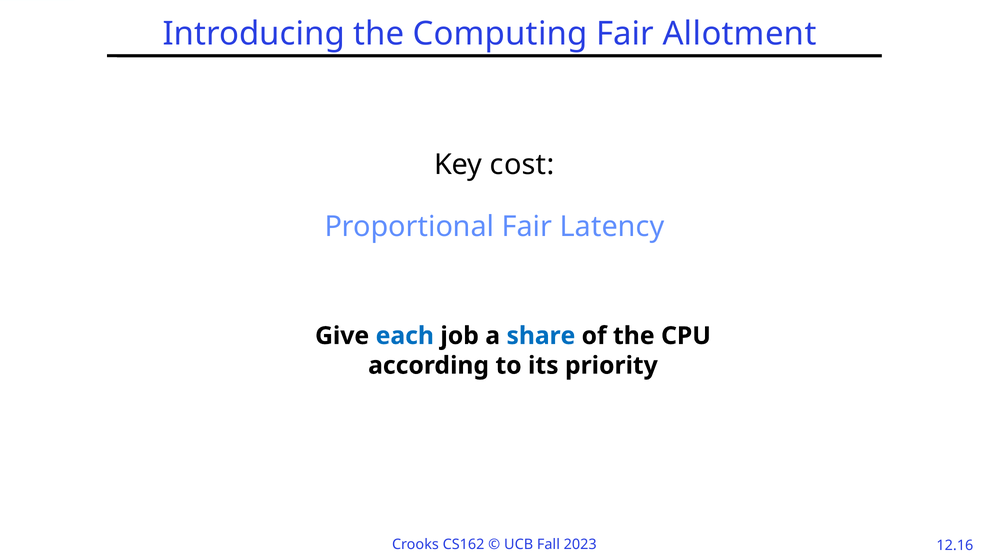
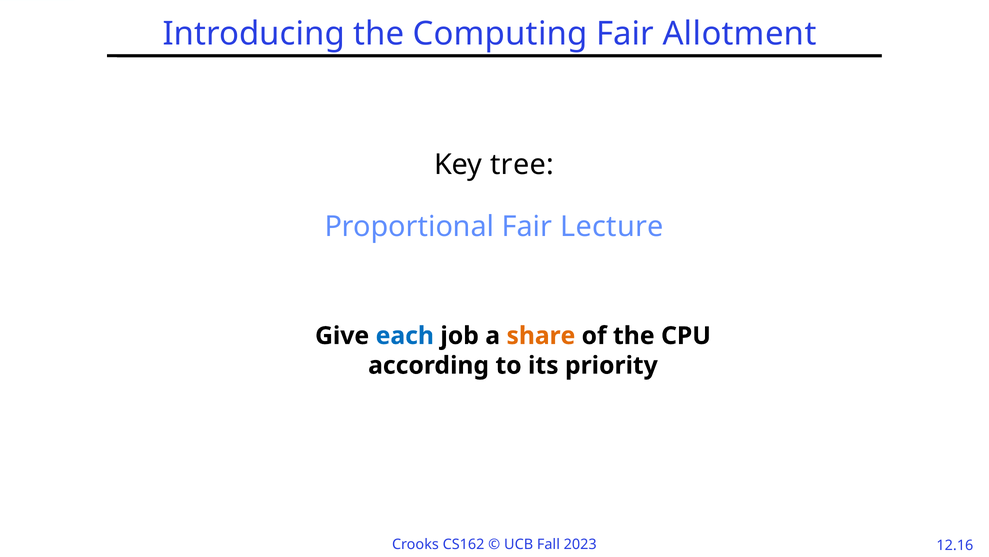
cost: cost -> tree
Latency: Latency -> Lecture
share colour: blue -> orange
